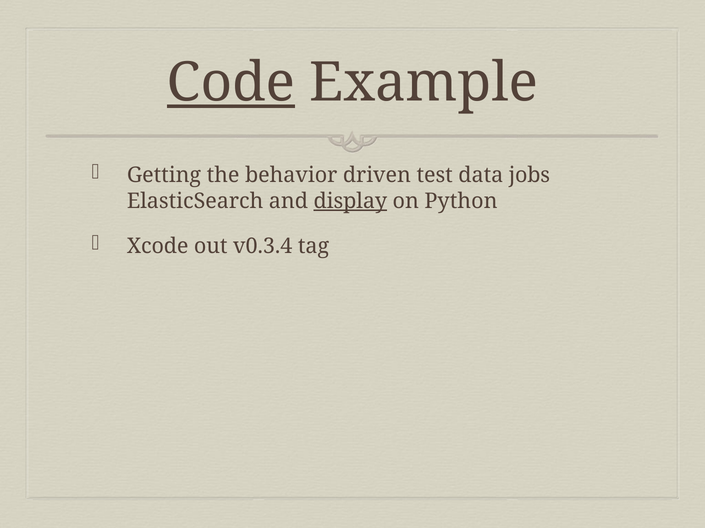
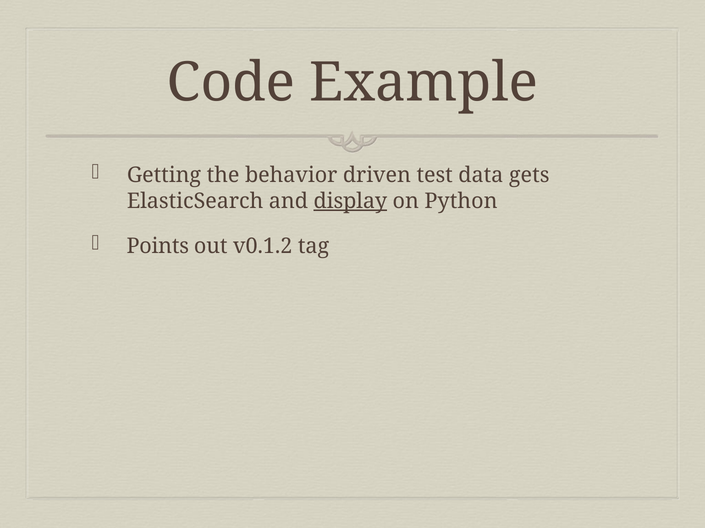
Code underline: present -> none
jobs: jobs -> gets
Xcode: Xcode -> Points
v0.3.4: v0.3.4 -> v0.1.2
